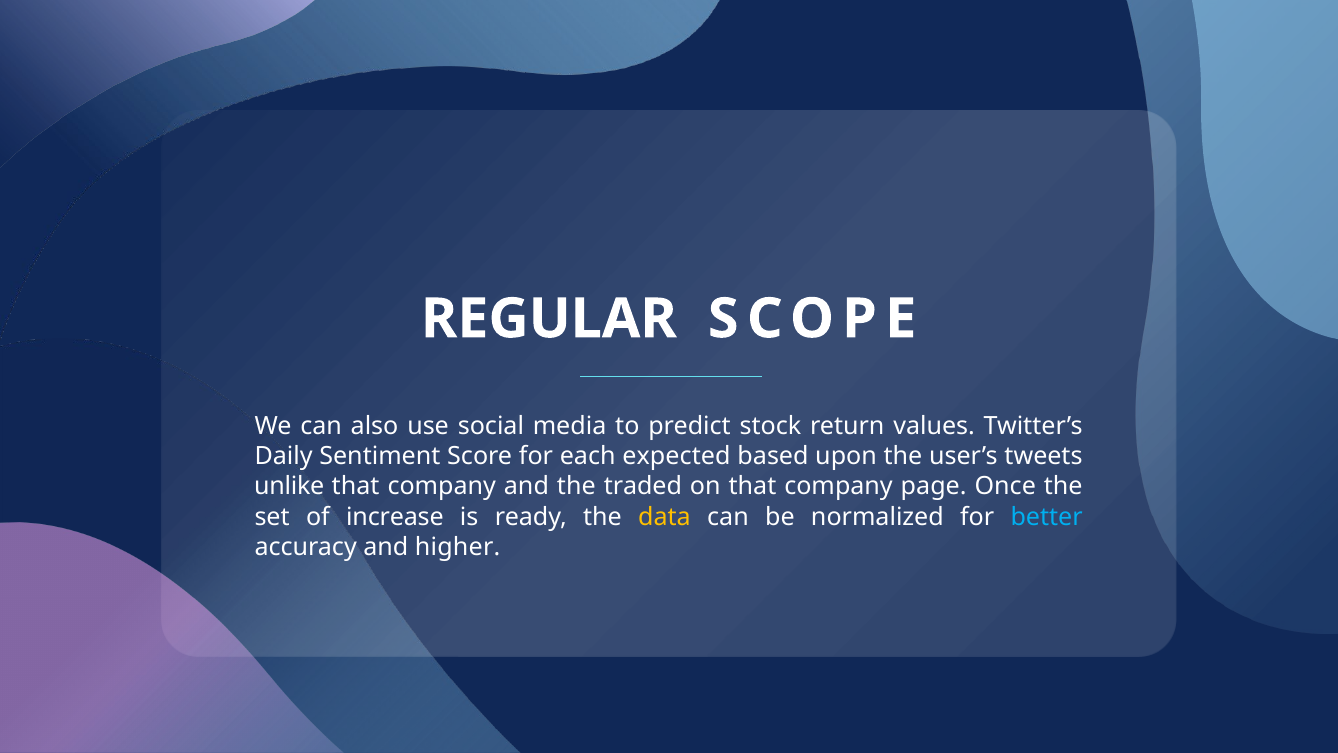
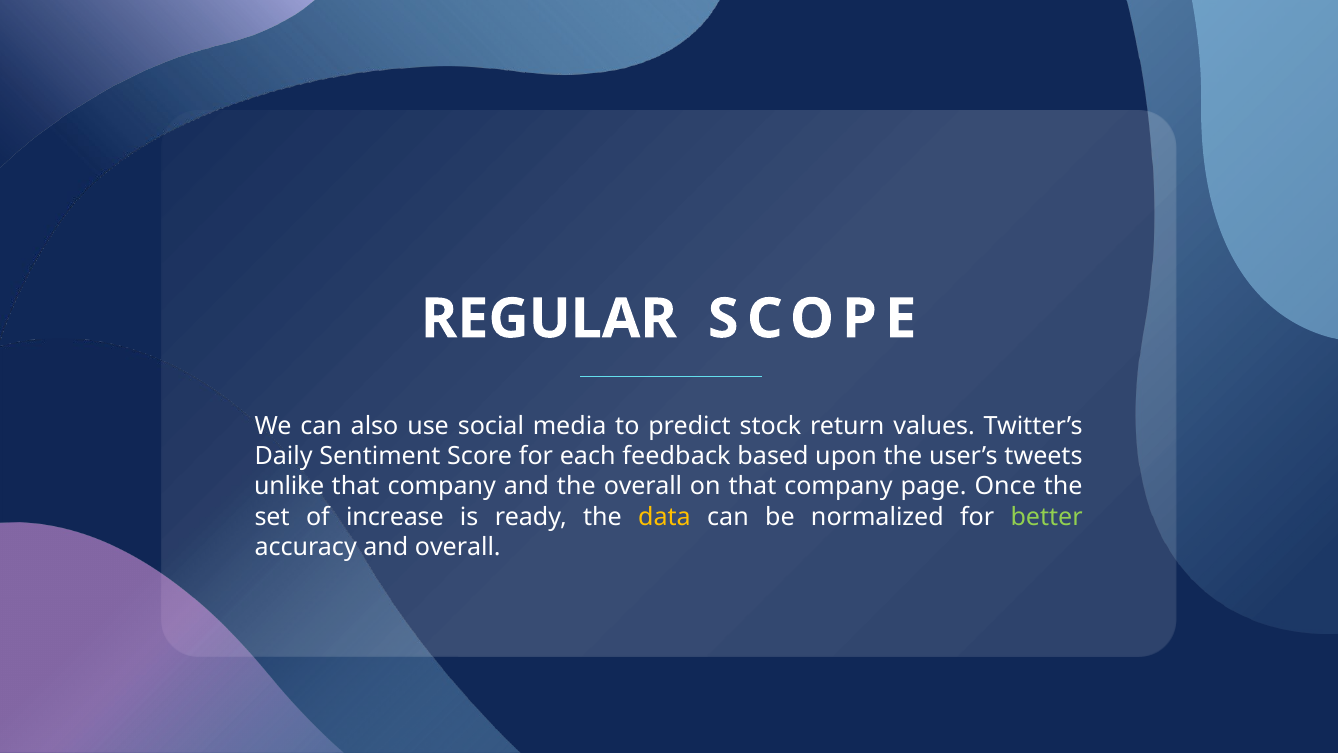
expected: expected -> feedback
the traded: traded -> overall
better colour: light blue -> light green
and higher: higher -> overall
